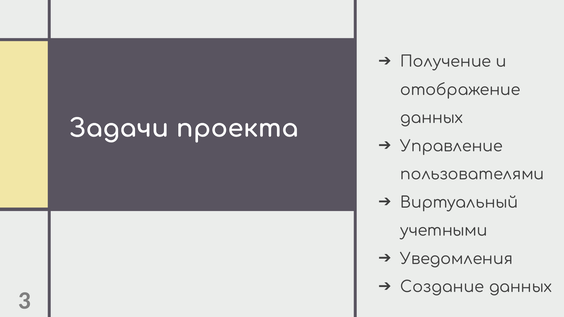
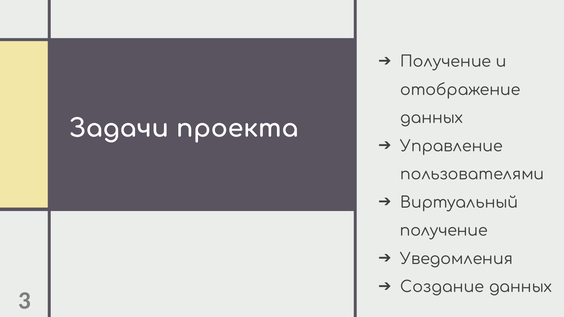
учетными at (444, 231): учетными -> получение
